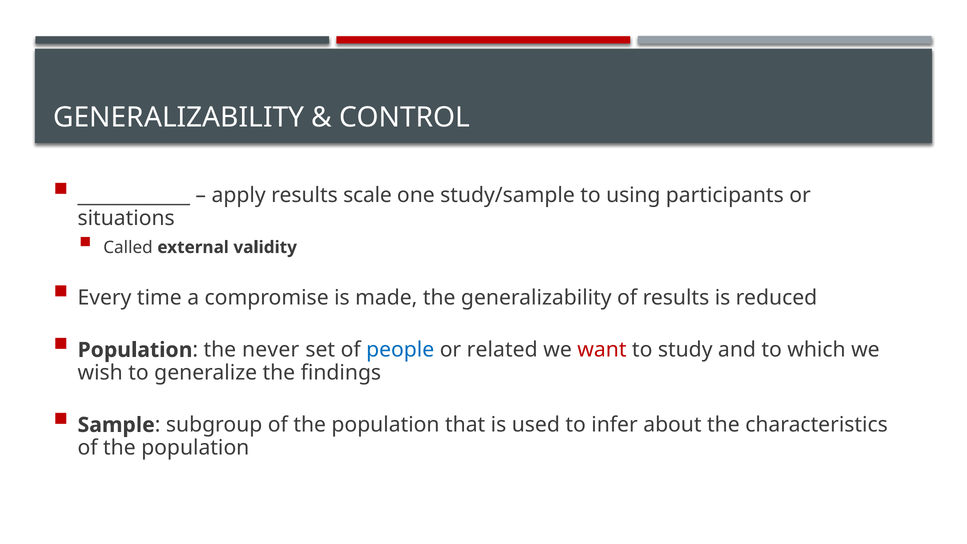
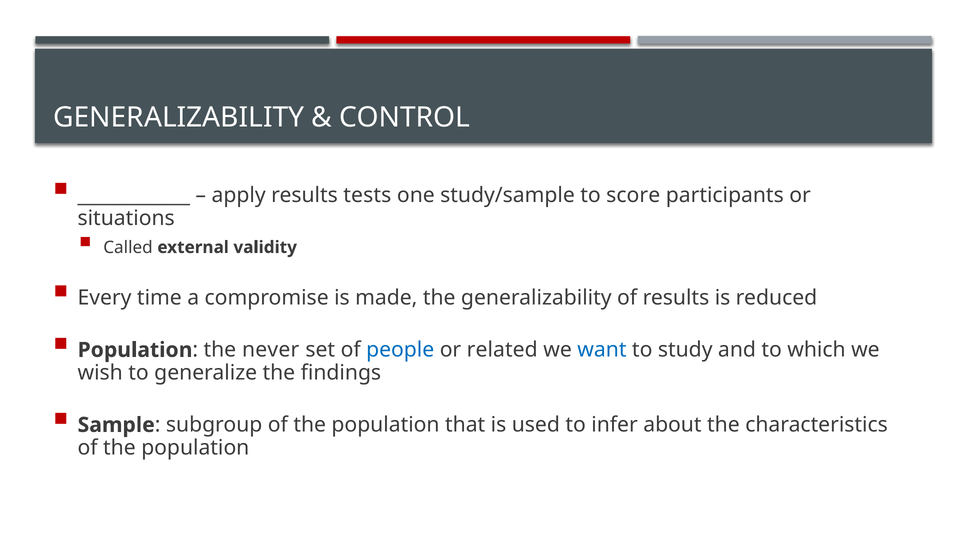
scale: scale -> tests
using: using -> score
want colour: red -> blue
